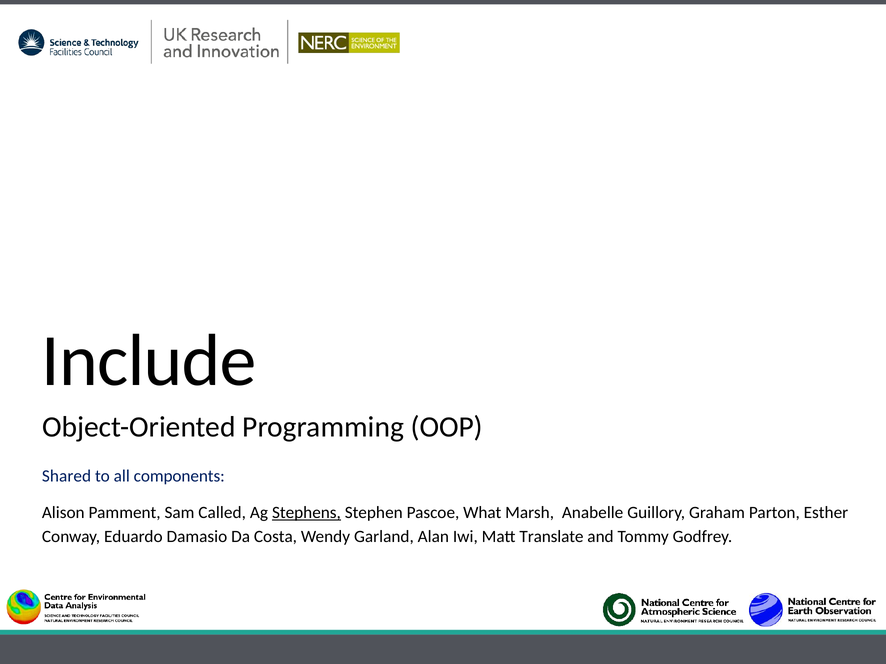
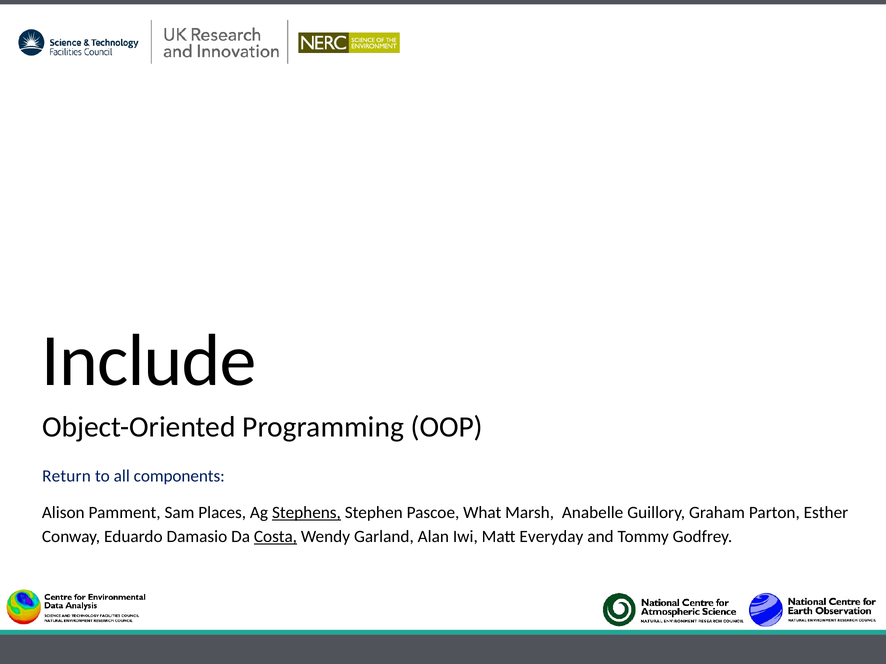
Shared: Shared -> Return
Called: Called -> Places
Costa underline: none -> present
Translate: Translate -> Everyday
